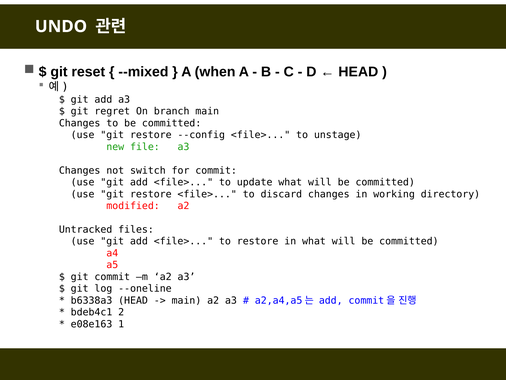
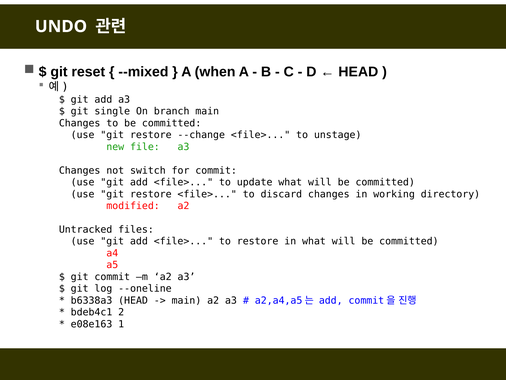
regret: regret -> single
--config: --config -> --change
